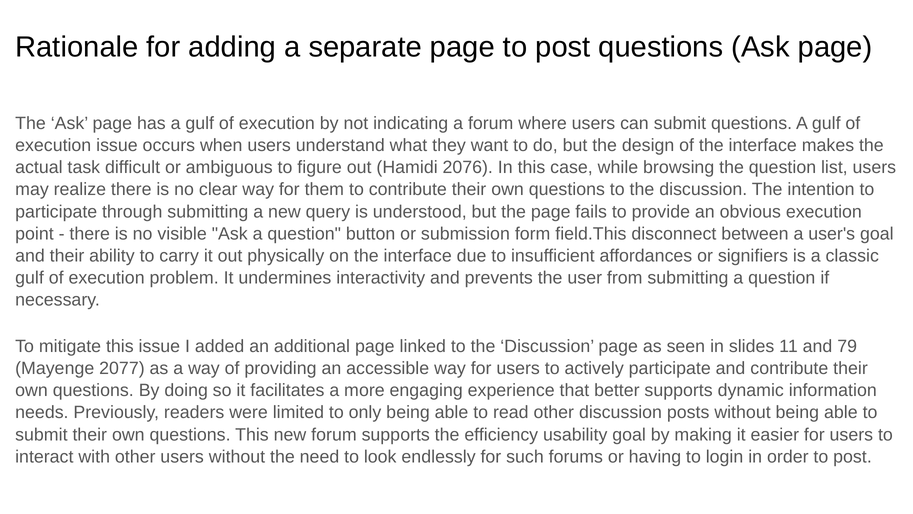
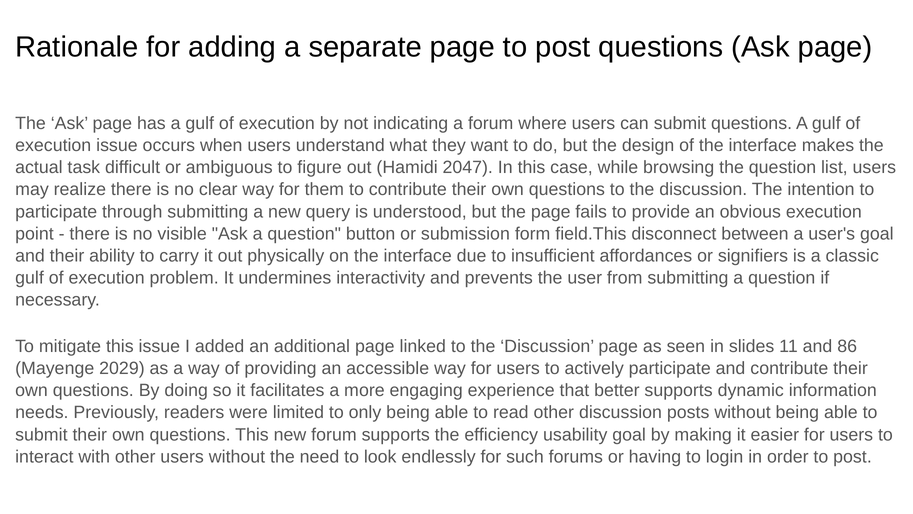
2076: 2076 -> 2047
79: 79 -> 86
2077: 2077 -> 2029
